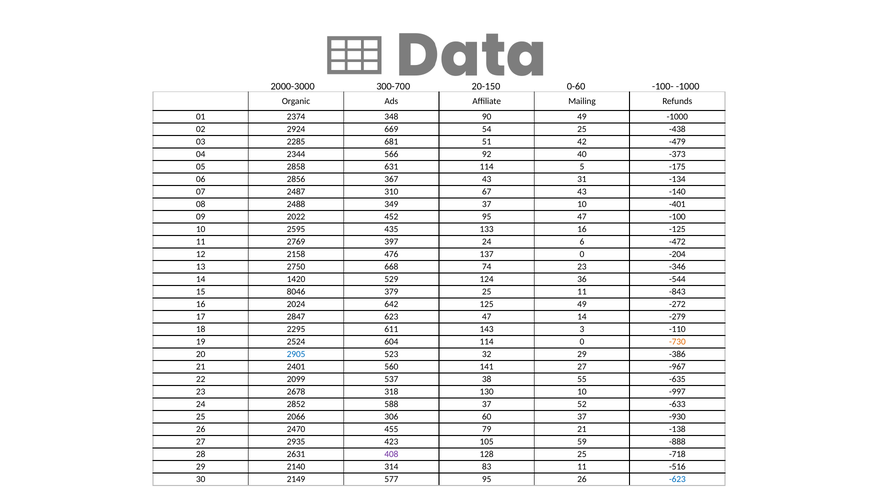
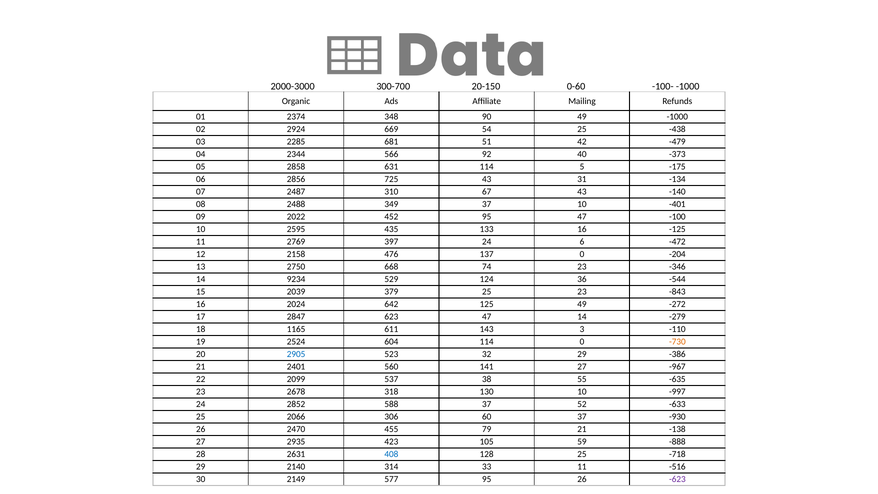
367: 367 -> 725
1420: 1420 -> 9234
8046: 8046 -> 2039
25 11: 11 -> 23
2295: 2295 -> 1165
408 colour: purple -> blue
83: 83 -> 33
-623 colour: blue -> purple
